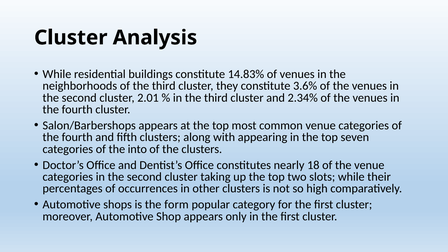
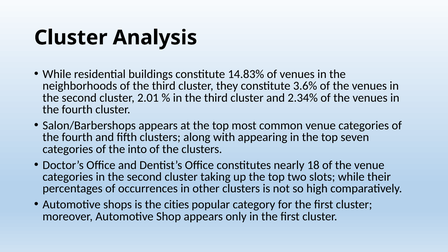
form: form -> cities
